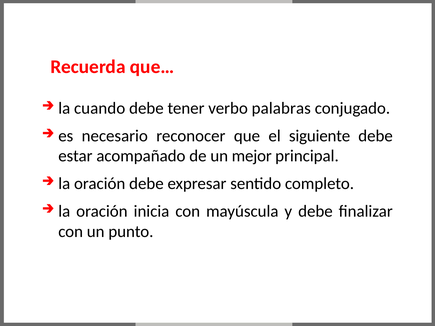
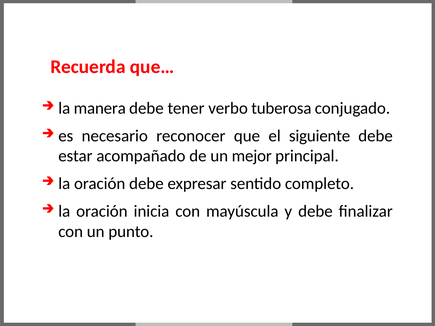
cuando: cuando -> manera
palabras: palabras -> tuberosa
